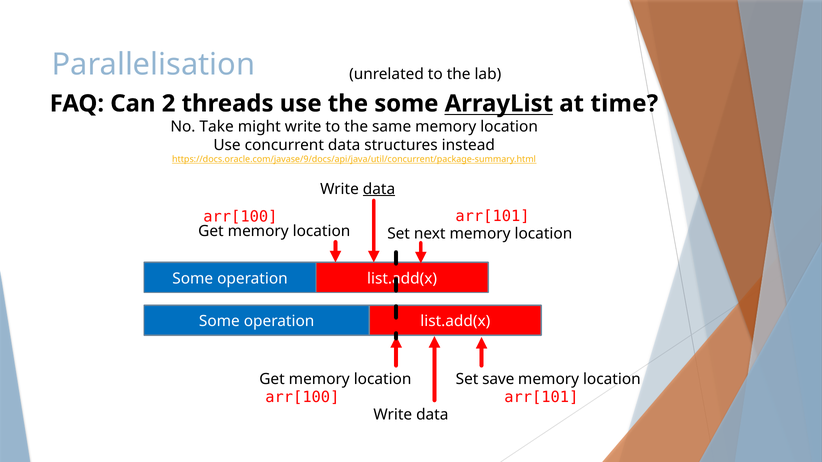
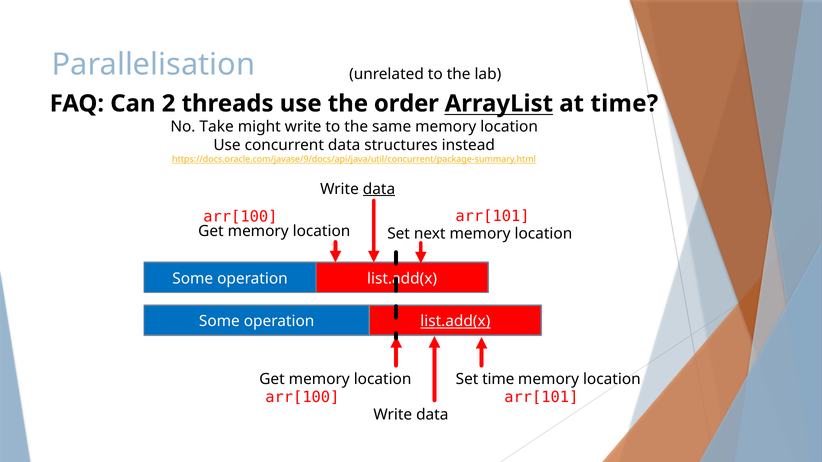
the some: some -> order
list.add(x at (455, 322) underline: none -> present
Set save: save -> time
